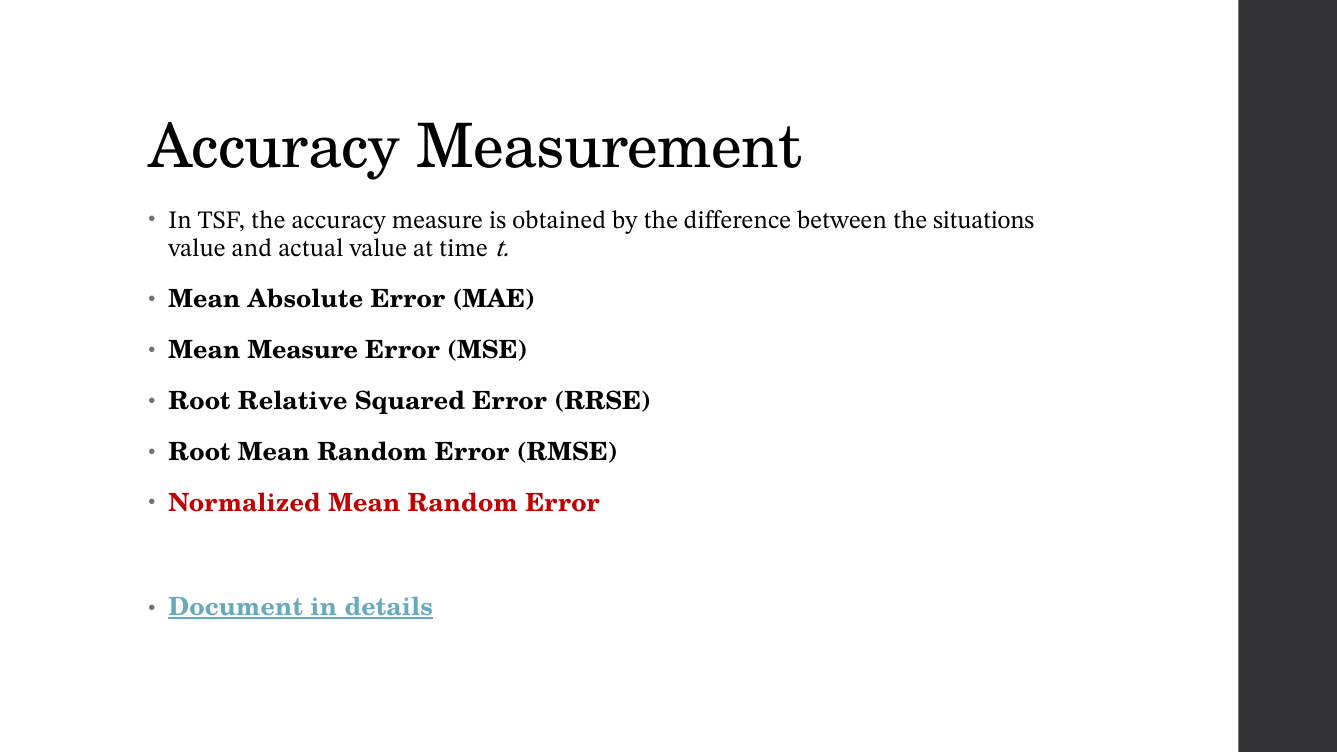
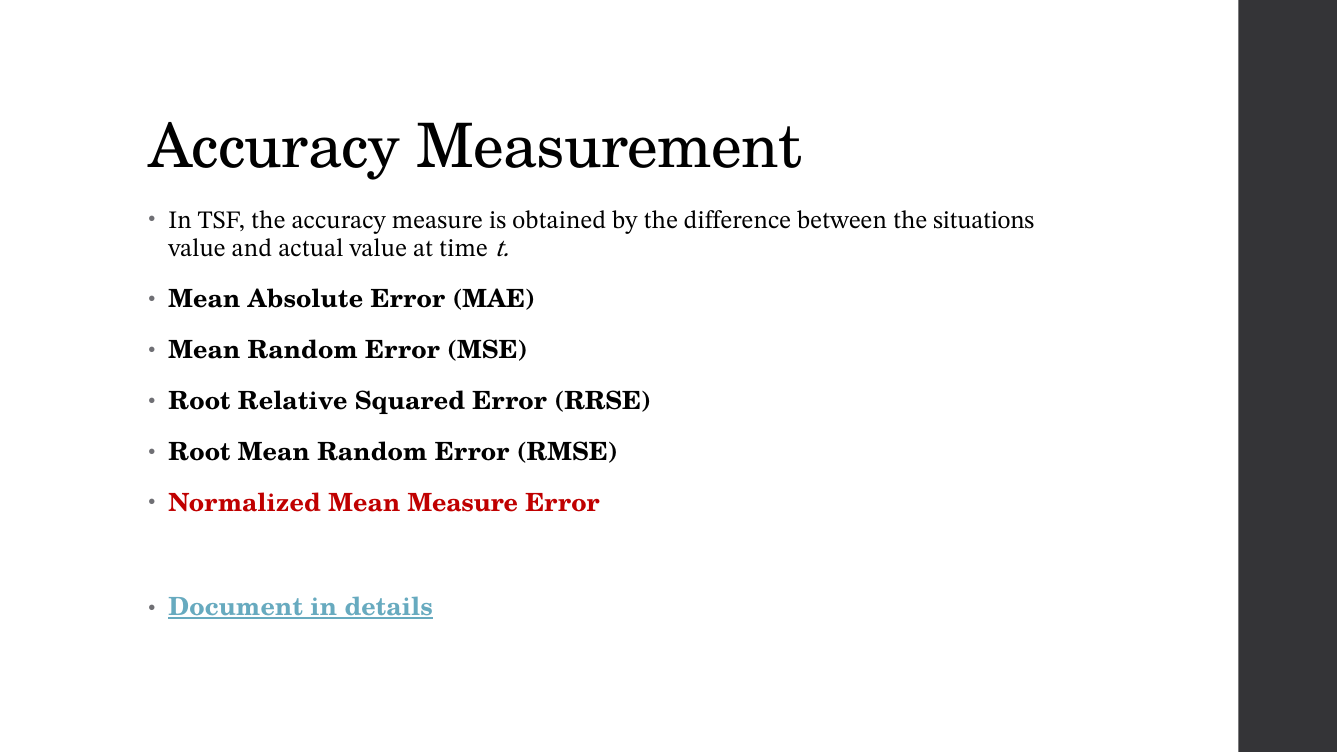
Measure at (303, 351): Measure -> Random
Normalized Mean Random: Random -> Measure
